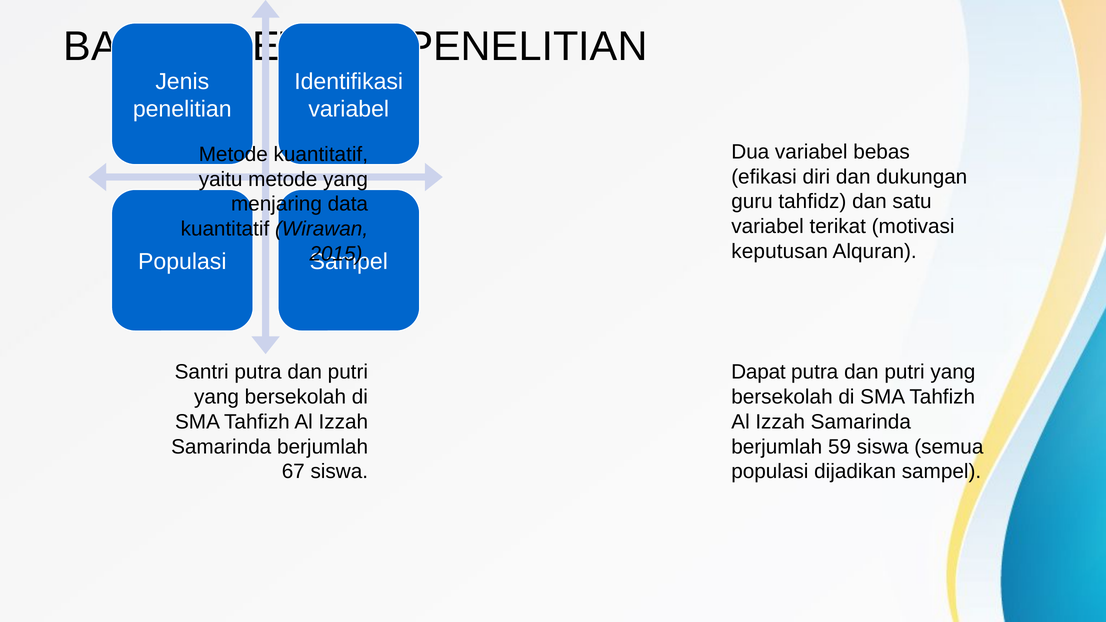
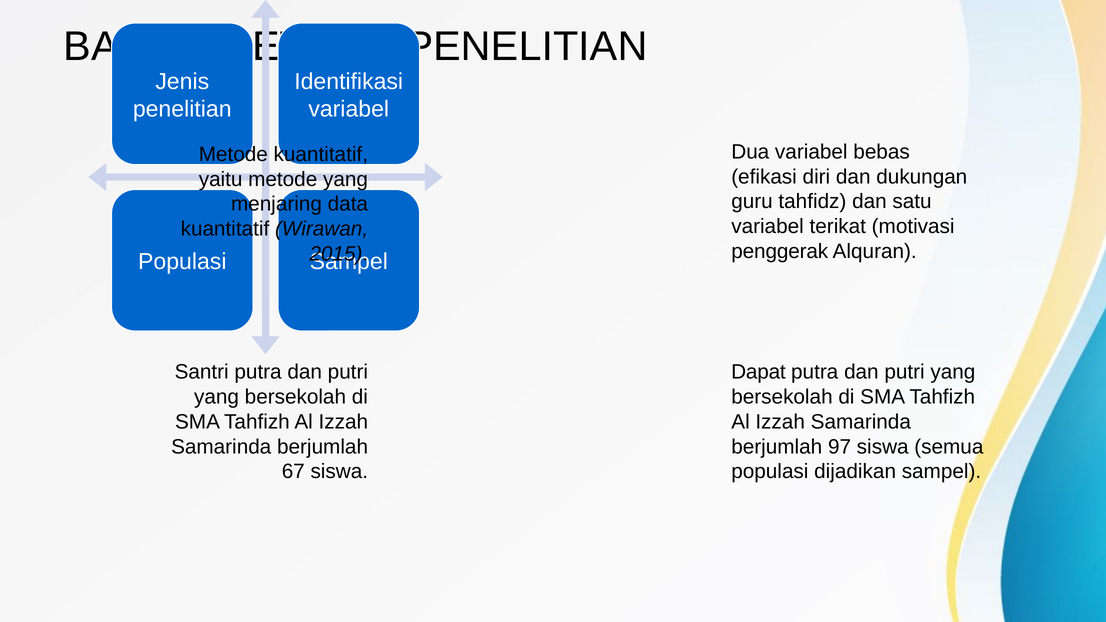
keputusan: keputusan -> penggerak
59: 59 -> 97
